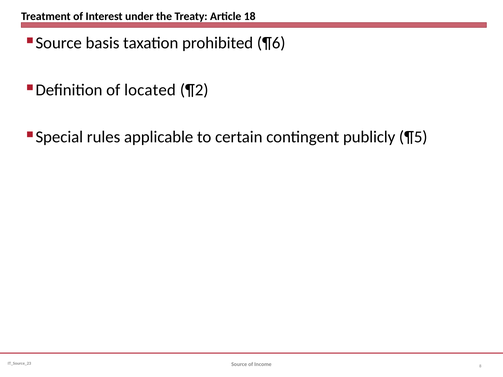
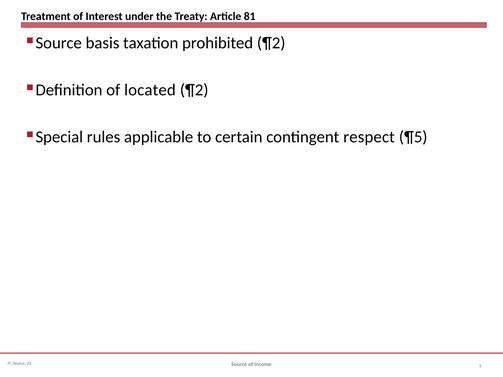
18: 18 -> 81
prohibited ¶6: ¶6 -> ¶2
publicly: publicly -> respect
